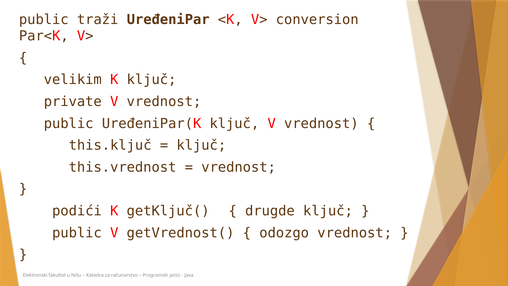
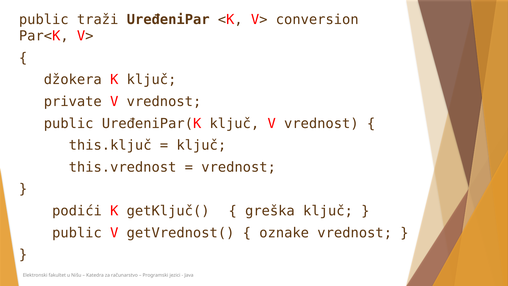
velikim: velikim -> džokera
drugde: drugde -> greška
odozgo: odozgo -> oznake
